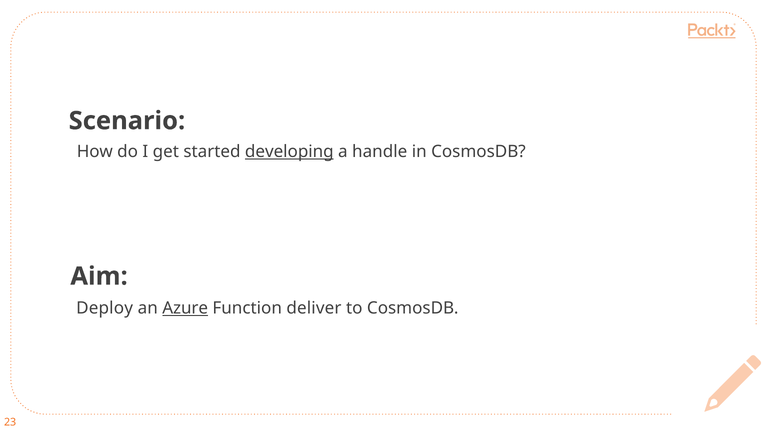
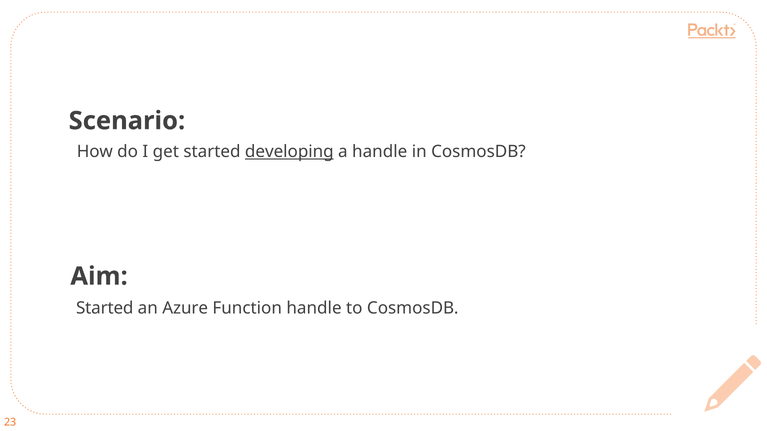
Deploy at (105, 309): Deploy -> Started
Azure underline: present -> none
Function deliver: deliver -> handle
